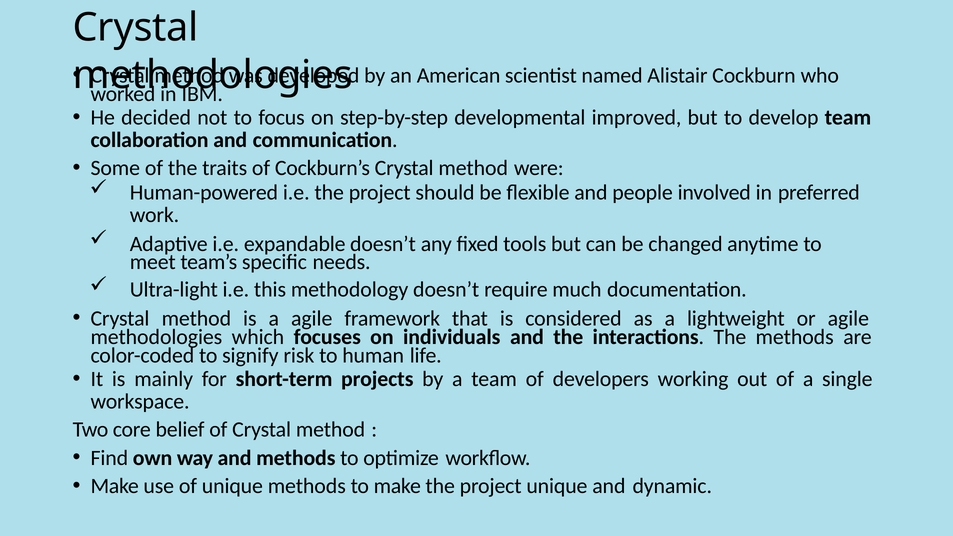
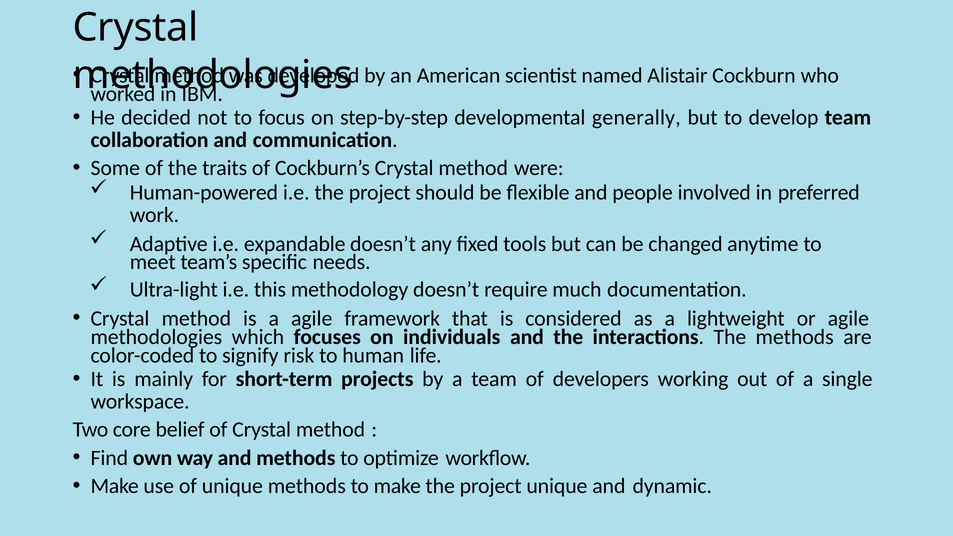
improved: improved -> generally
